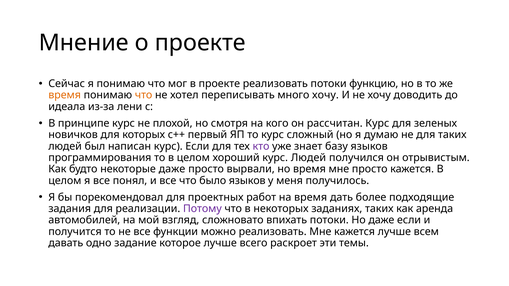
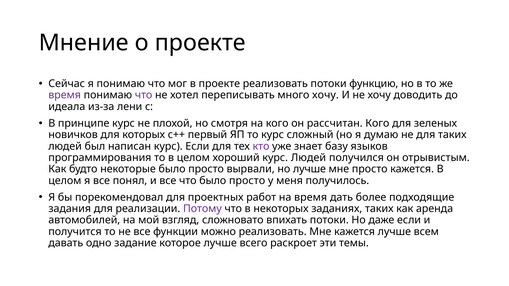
время at (65, 95) colour: orange -> purple
что at (144, 95) colour: orange -> purple
рассчитан Курс: Курс -> Кого
некоторые даже: даже -> было
но время: время -> лучше
что было языков: языков -> просто
